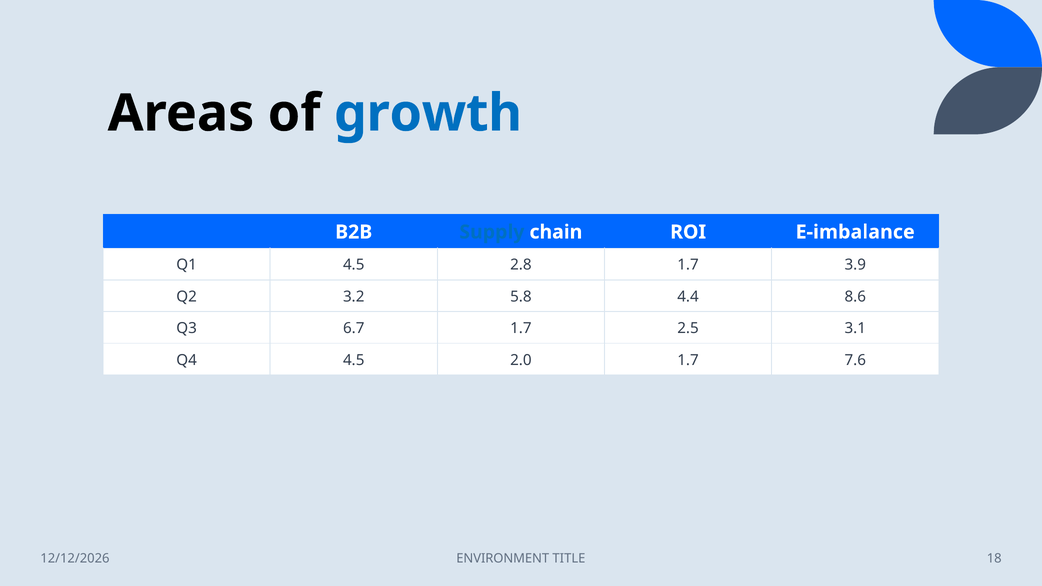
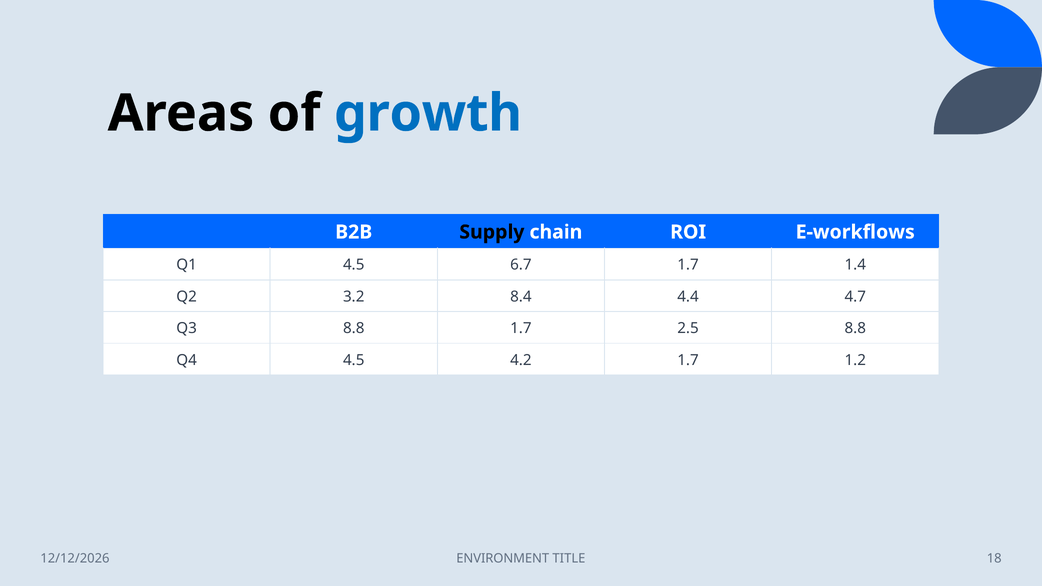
Supply colour: blue -> black
E-imbalance: E-imbalance -> E-workflows
2.8: 2.8 -> 6.7
3.9: 3.9 -> 1.4
5.8: 5.8 -> 8.4
8.6: 8.6 -> 4.7
Q3 6.7: 6.7 -> 8.8
2.5 3.1: 3.1 -> 8.8
2.0: 2.0 -> 4.2
7.6: 7.6 -> 1.2
